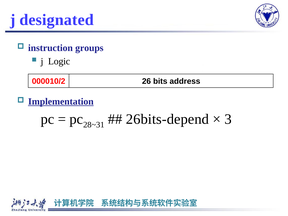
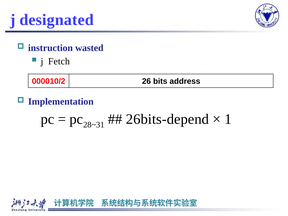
groups: groups -> wasted
Logic: Logic -> Fetch
Implementation underline: present -> none
3: 3 -> 1
